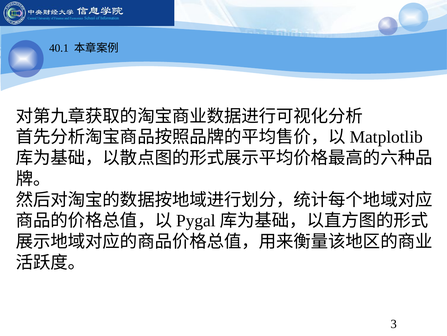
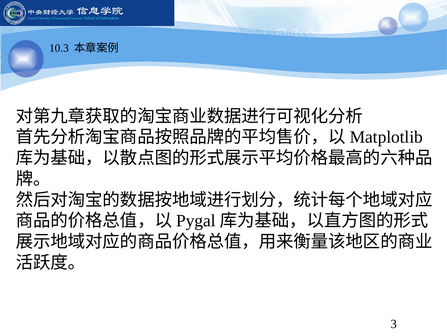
40.1: 40.1 -> 10.3
